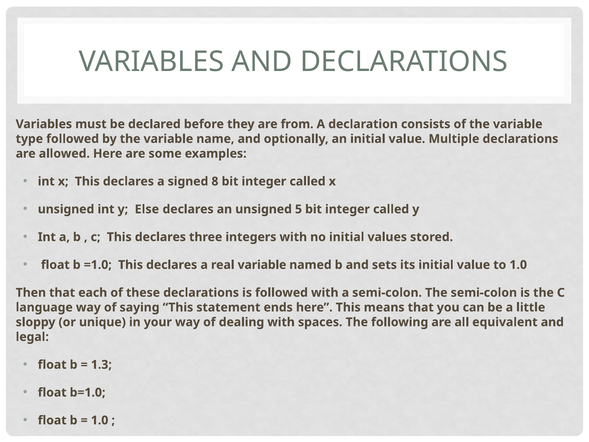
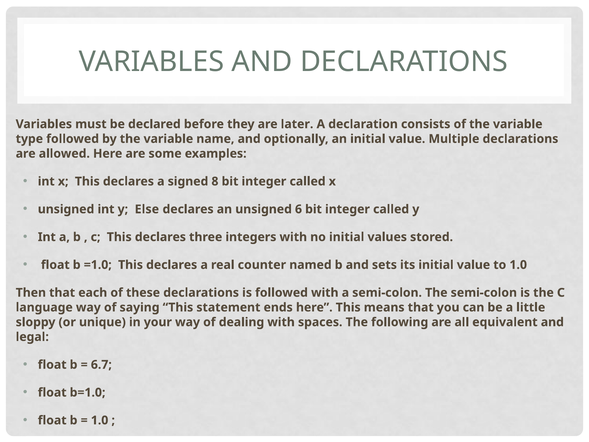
from: from -> later
5: 5 -> 6
real variable: variable -> counter
1.3: 1.3 -> 6.7
